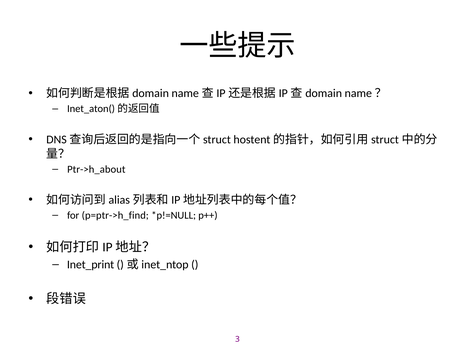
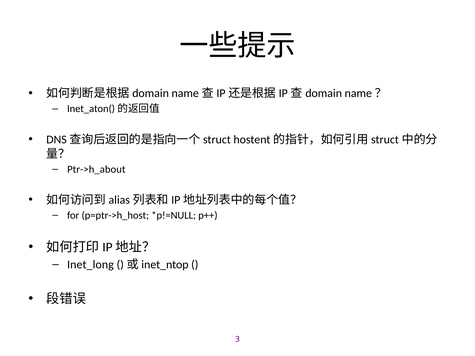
p=ptr->h_find: p=ptr->h_find -> p=ptr->h_host
Inet_print: Inet_print -> Inet_long
